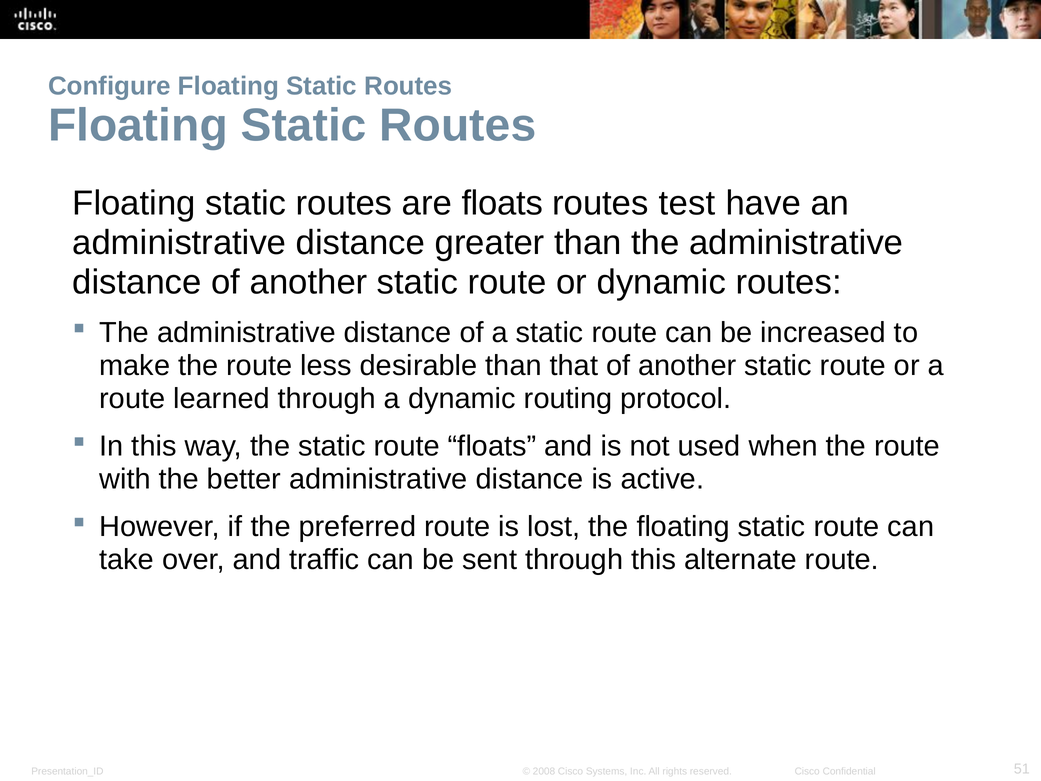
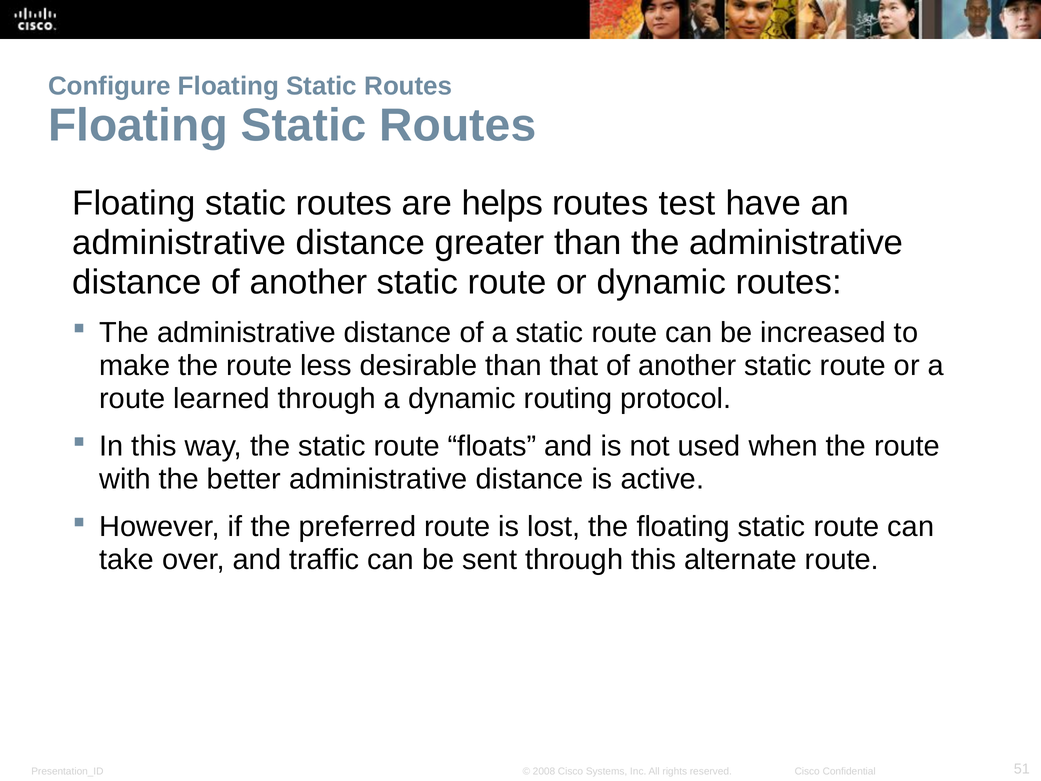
are floats: floats -> helps
